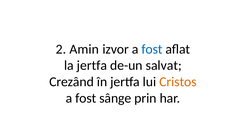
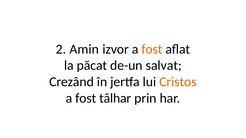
fost at (152, 49) colour: blue -> orange
la jertfa: jertfa -> păcat
sânge: sânge -> tâlhar
